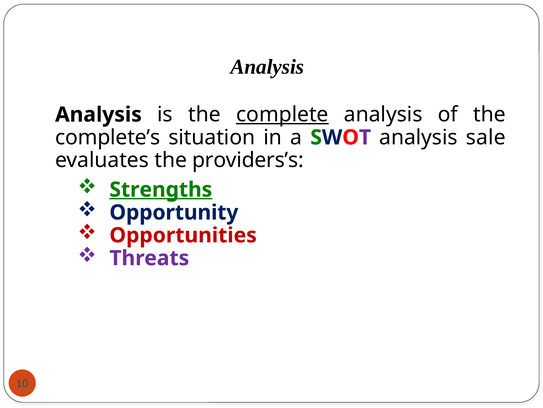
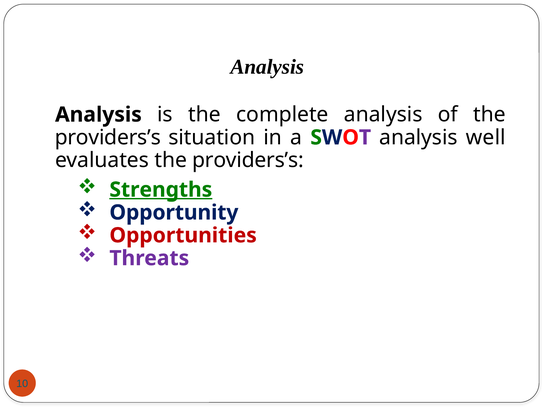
complete underline: present -> none
complete’s at (108, 137): complete’s -> providers’s
sale: sale -> well
